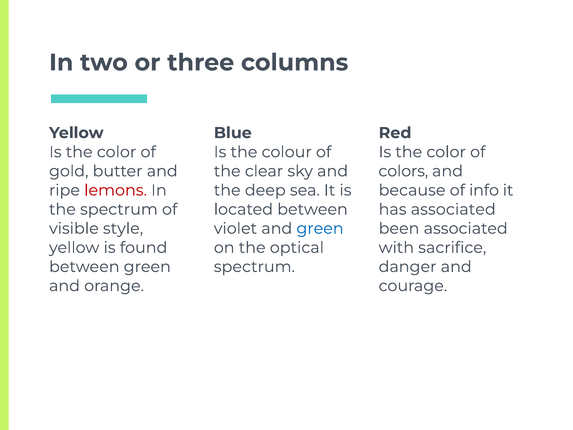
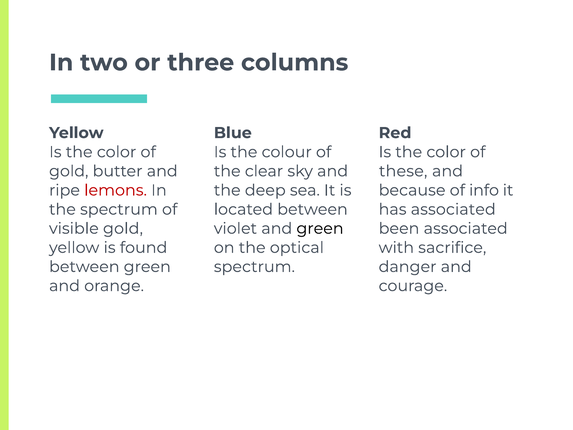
colors: colors -> these
visible style: style -> gold
green at (320, 228) colour: blue -> black
